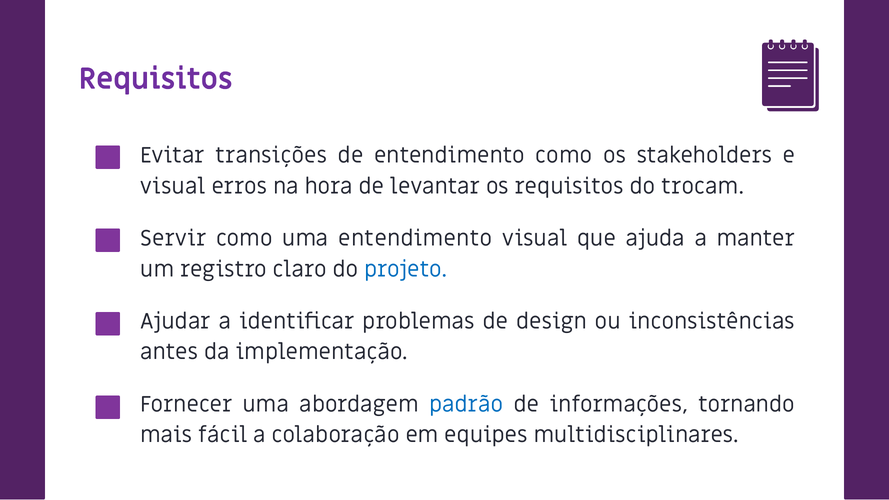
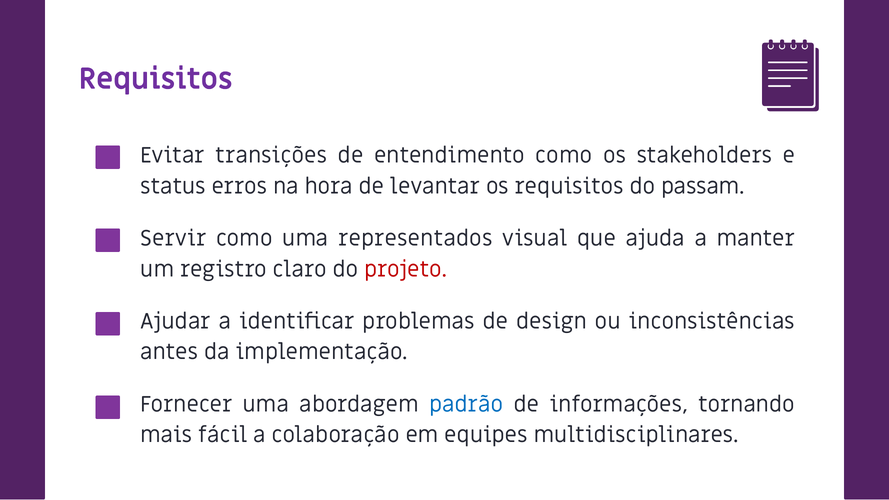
visual at (173, 186): visual -> status
trocam: trocam -> passam
uma entendimento: entendimento -> representados
projeto colour: blue -> red
